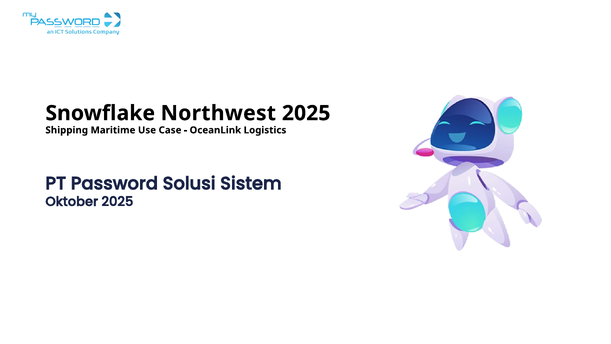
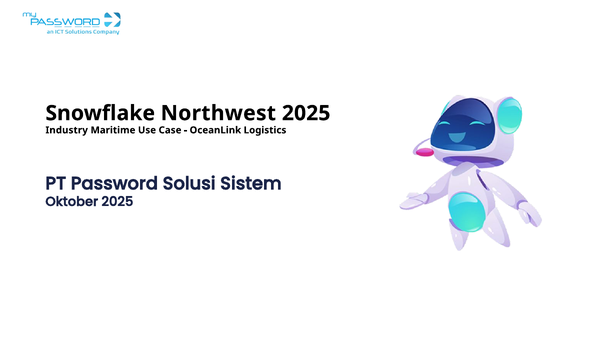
Shipping: Shipping -> Industry
